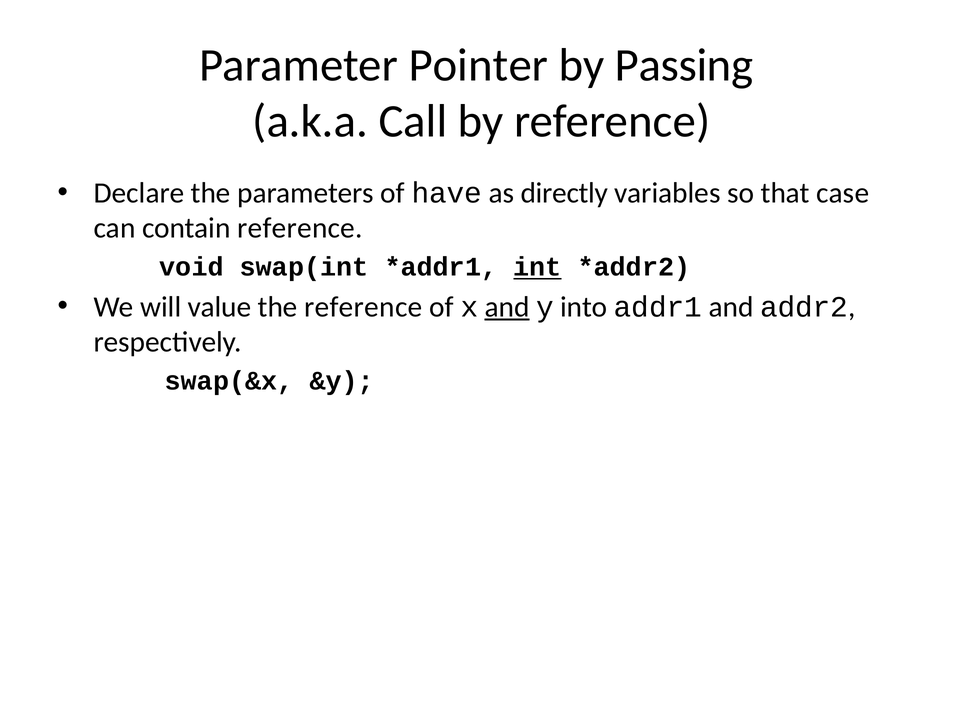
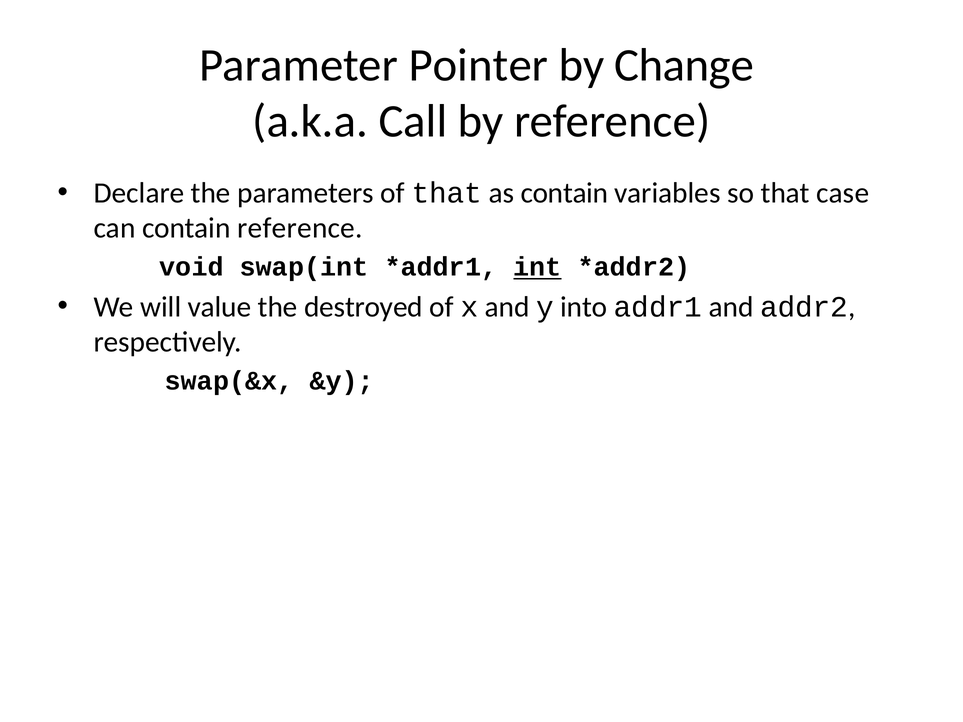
Passing: Passing -> Change
of have: have -> that
as directly: directly -> contain
the reference: reference -> destroyed
and at (507, 307) underline: present -> none
